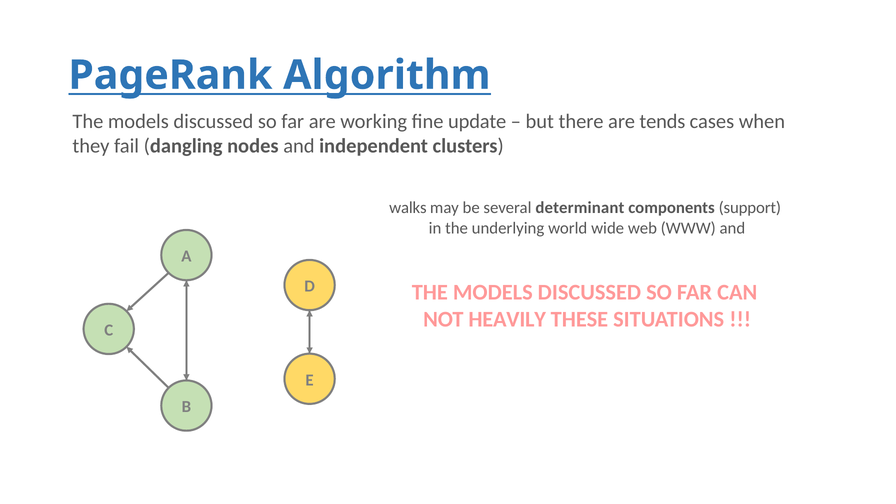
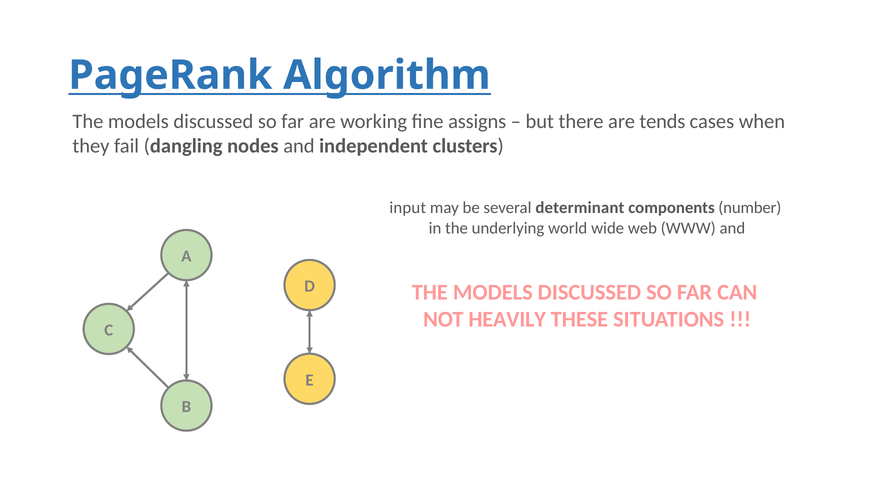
update: update -> assigns
walks: walks -> input
support: support -> number
